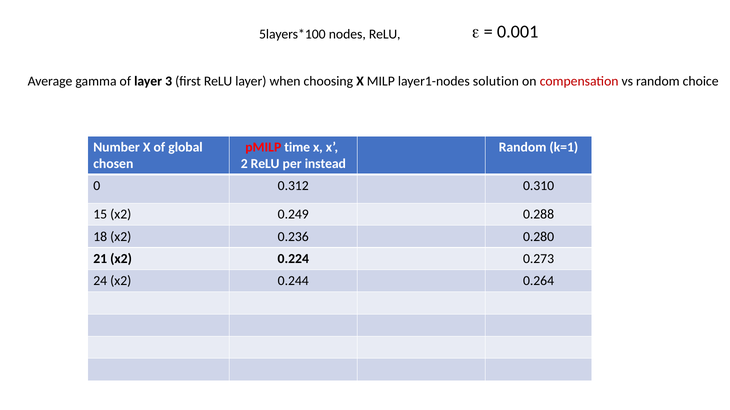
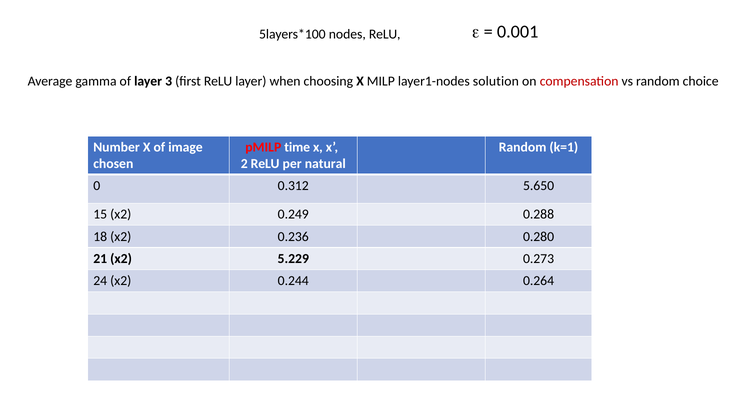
global: global -> image
instead: instead -> natural
0.310: 0.310 -> 5.650
0.224: 0.224 -> 5.229
